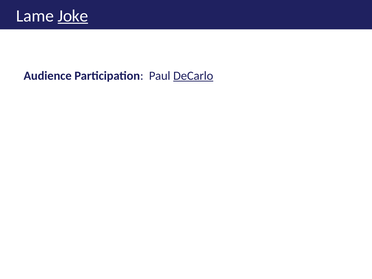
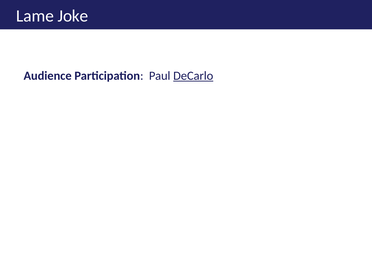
Joke underline: present -> none
